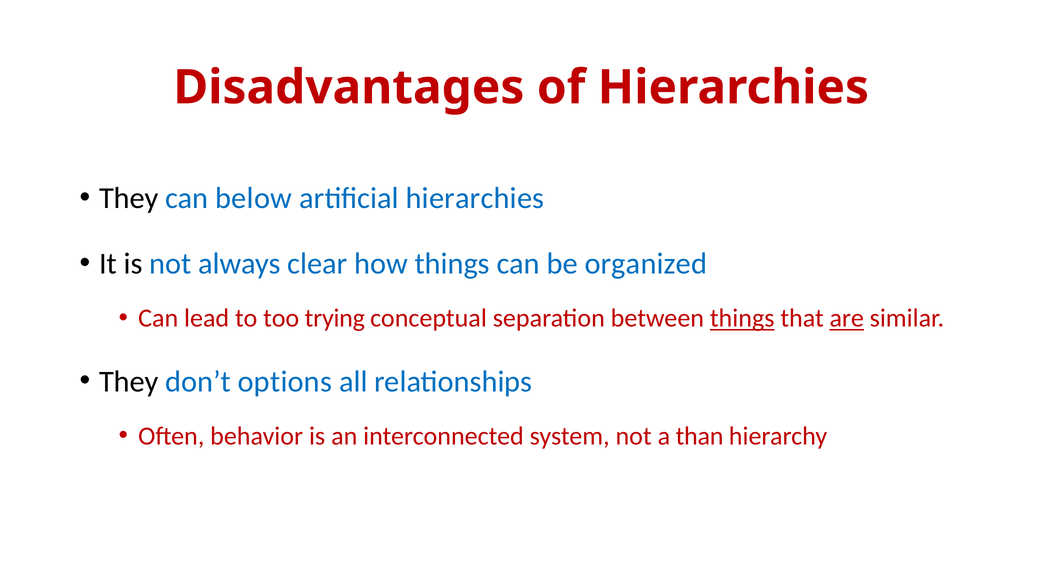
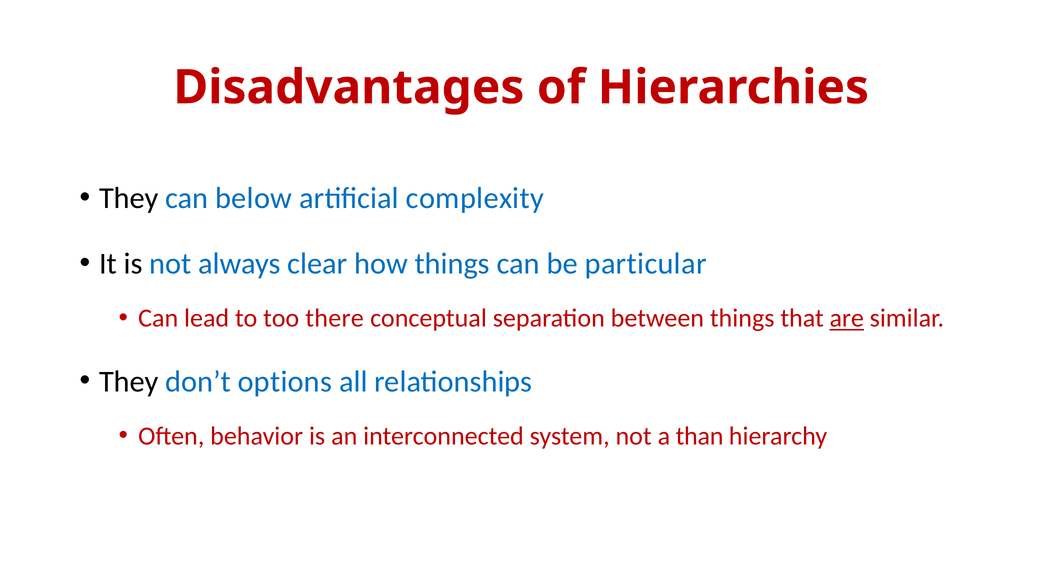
artificial hierarchies: hierarchies -> complexity
organized: organized -> particular
trying: trying -> there
things at (742, 319) underline: present -> none
